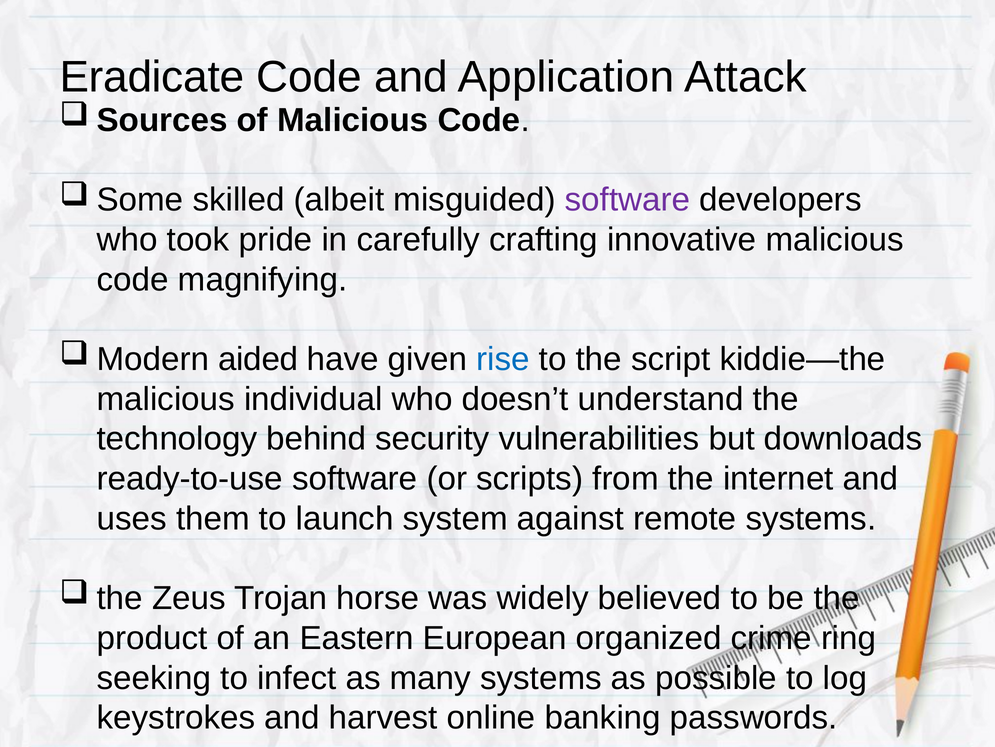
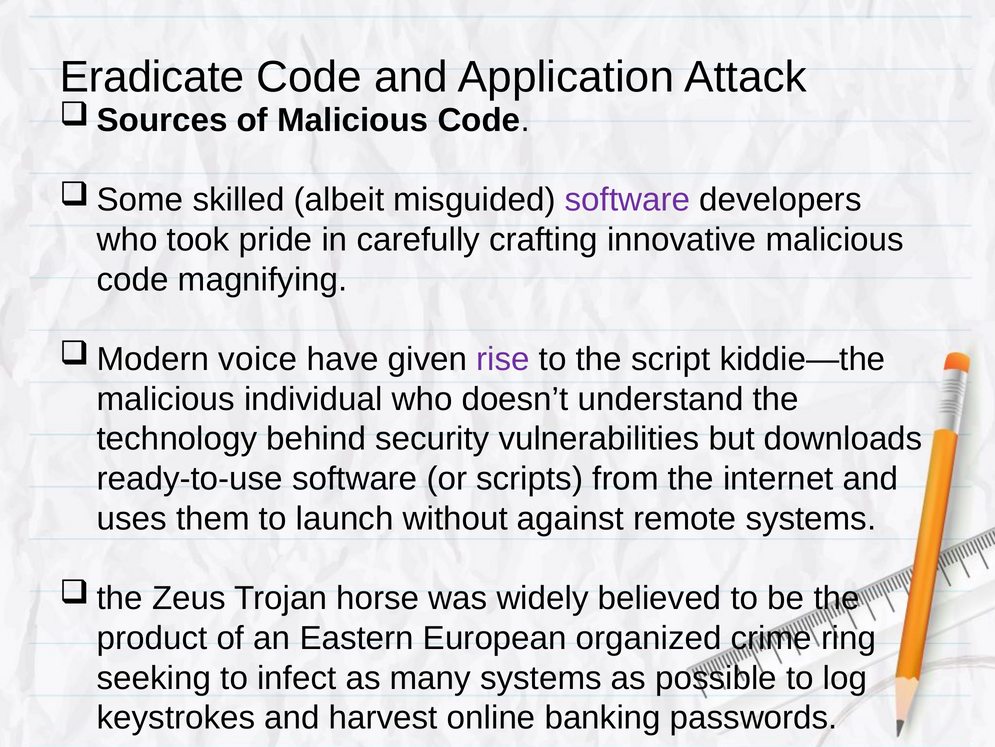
aided: aided -> voice
rise colour: blue -> purple
system: system -> without
